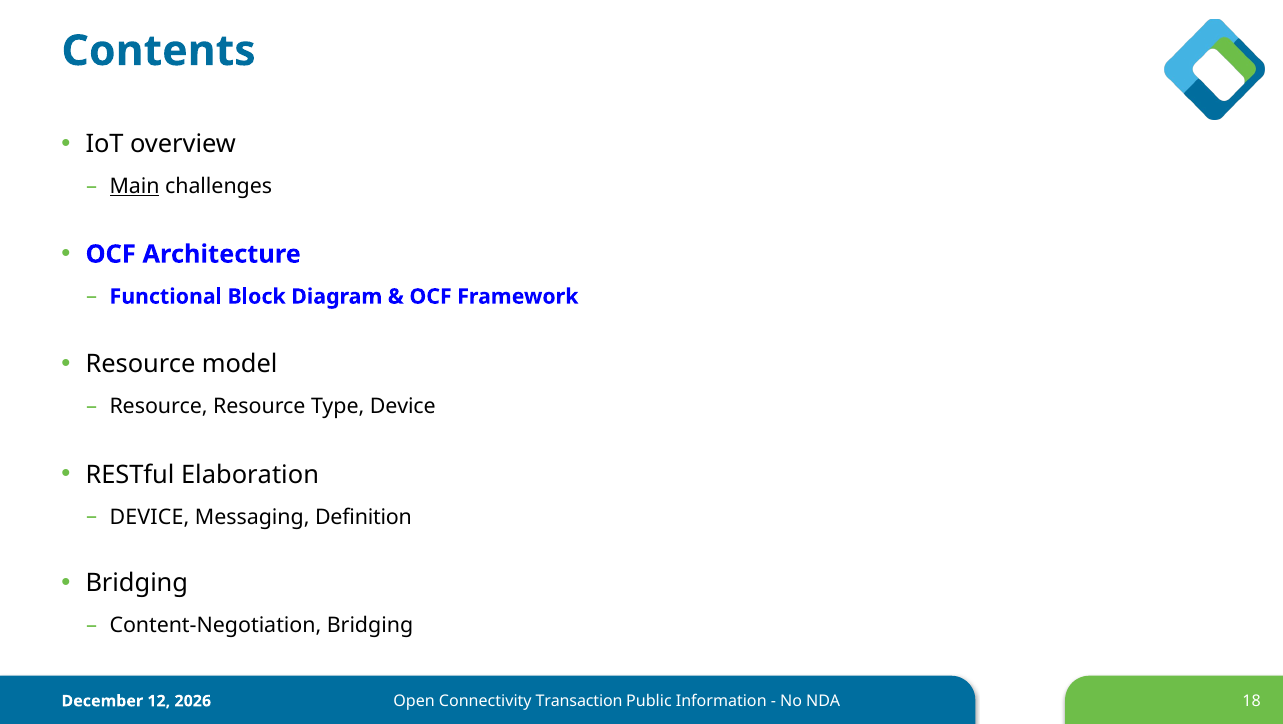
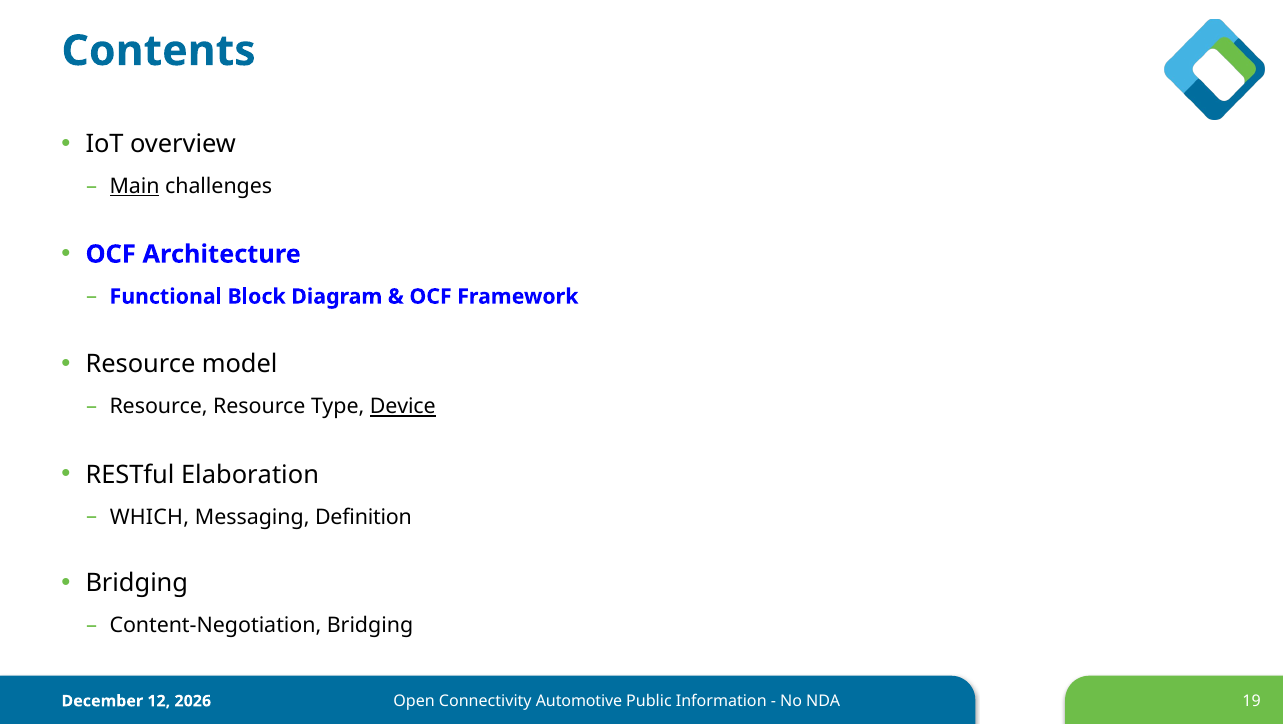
Device at (403, 407) underline: none -> present
DEVICE at (149, 517): DEVICE -> WHICH
Transaction: Transaction -> Automotive
18: 18 -> 19
